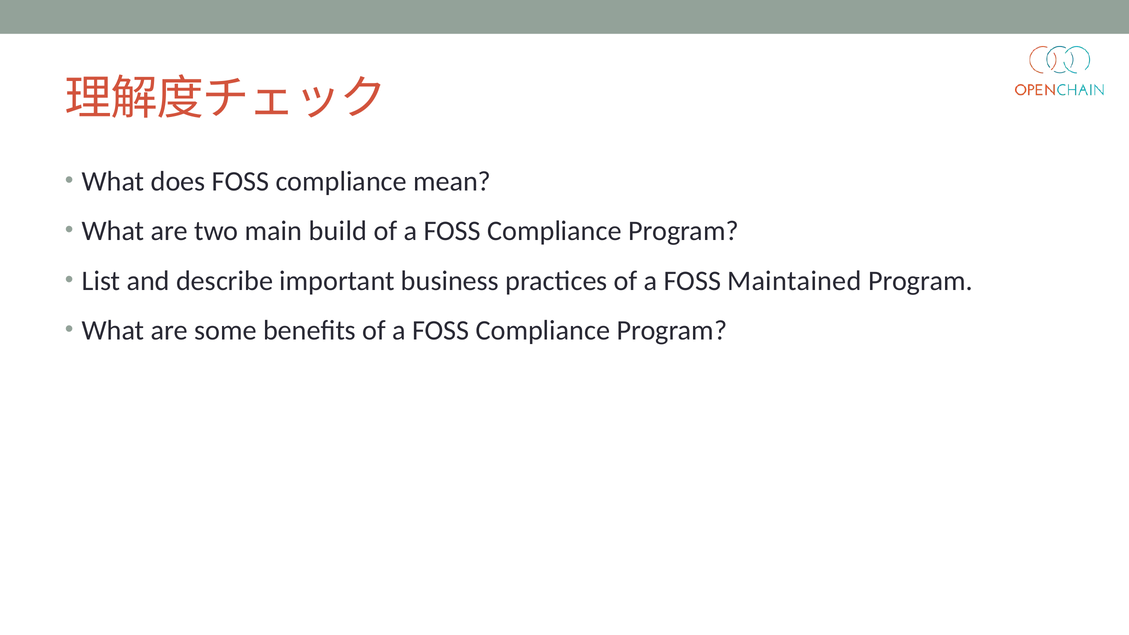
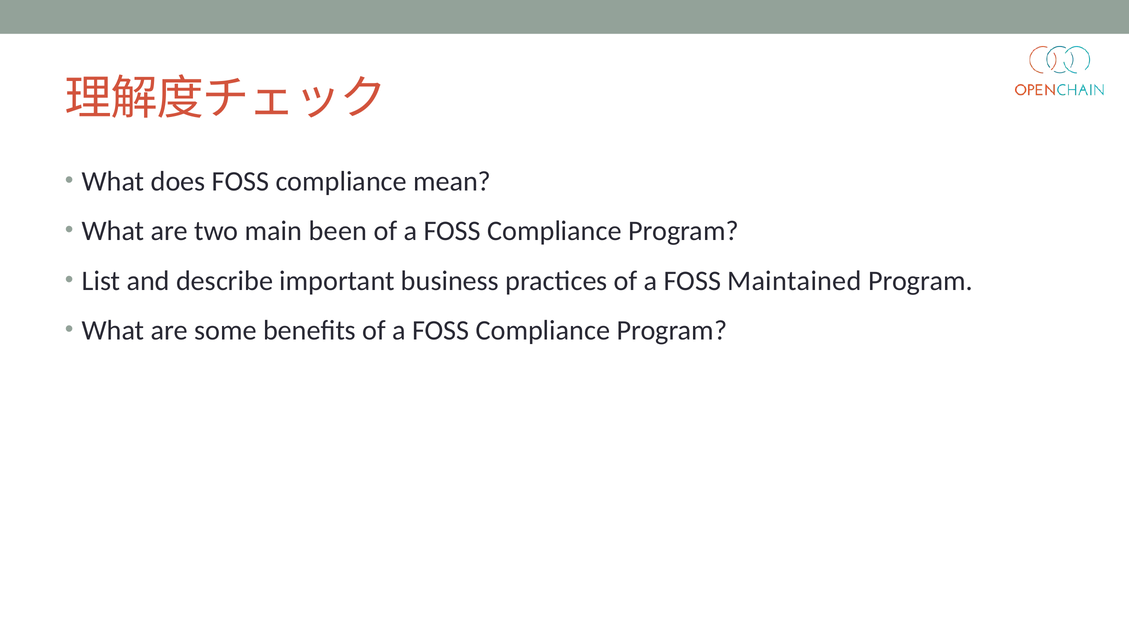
build: build -> been
